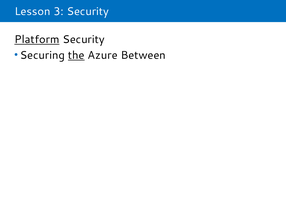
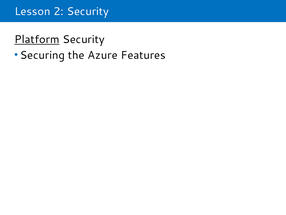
3: 3 -> 2
the underline: present -> none
Between: Between -> Features
